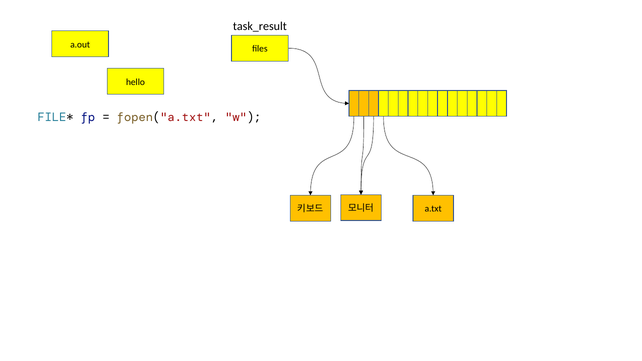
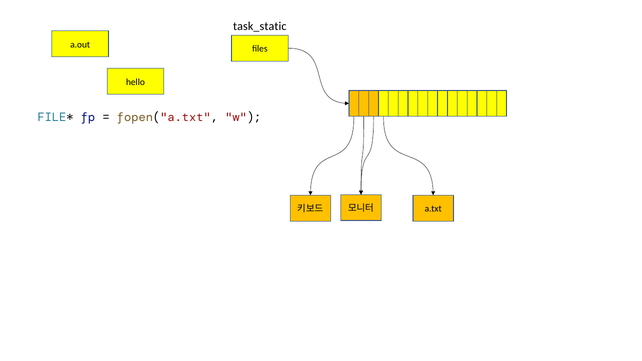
task_result: task_result -> task_static
